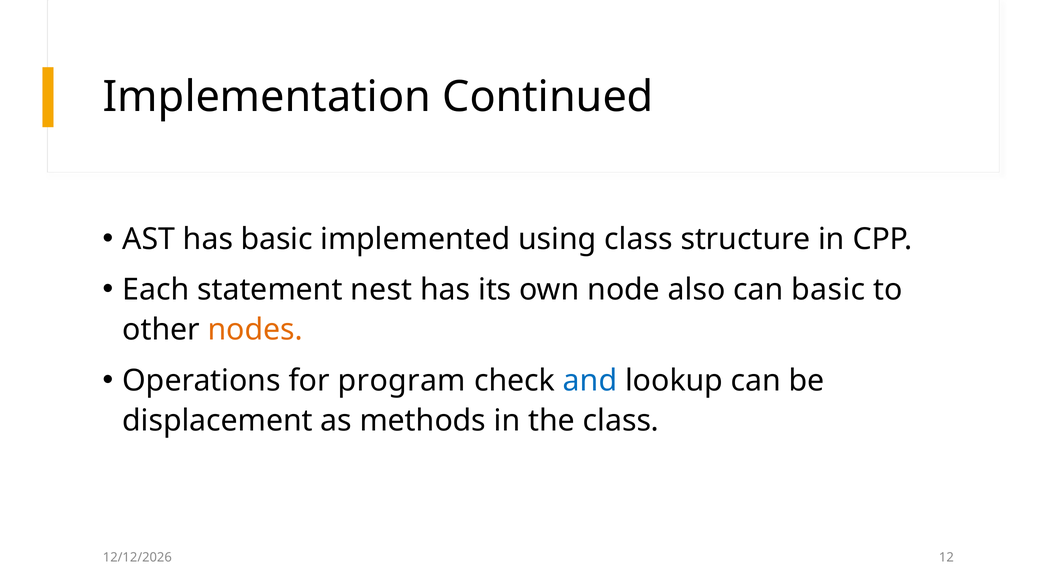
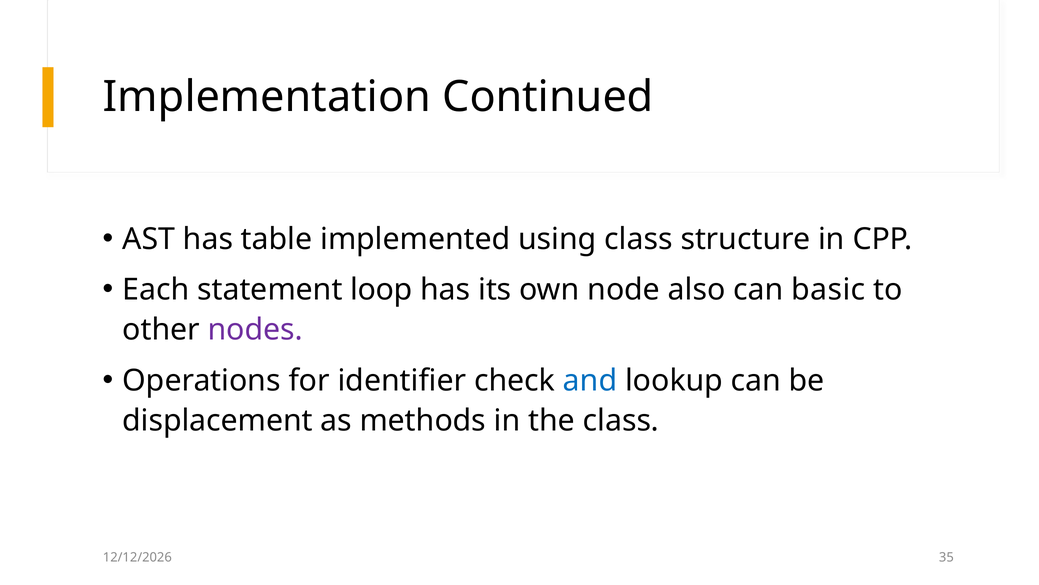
has basic: basic -> table
nest: nest -> loop
nodes colour: orange -> purple
program: program -> identifier
12: 12 -> 35
